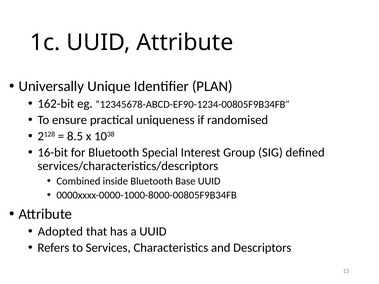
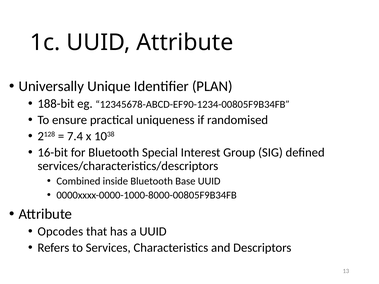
162-bit: 162-bit -> 188-bit
8.5: 8.5 -> 7.4
Adopted: Adopted -> Opcodes
